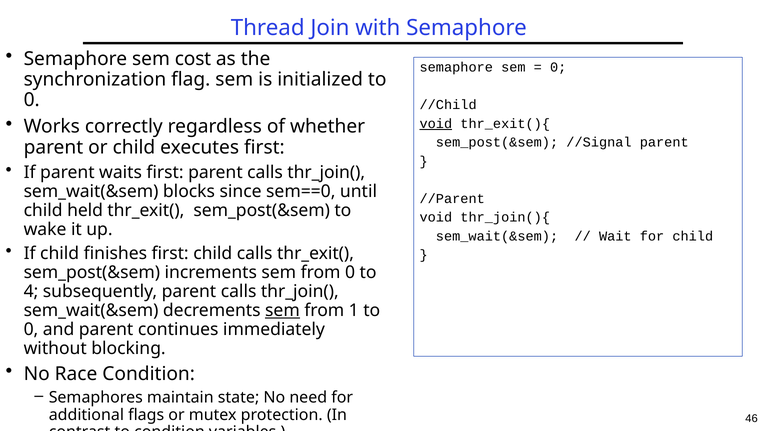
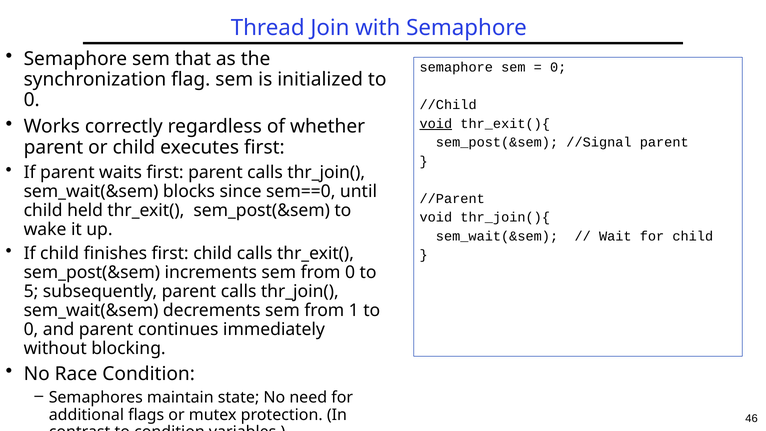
cost: cost -> that
4: 4 -> 5
sem at (282, 310) underline: present -> none
